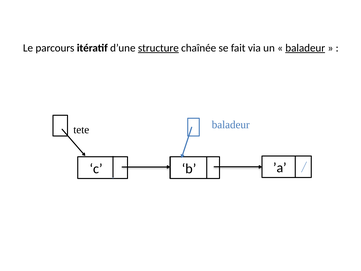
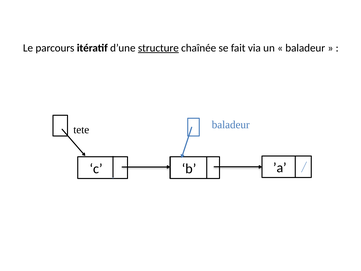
baladeur at (305, 48) underline: present -> none
